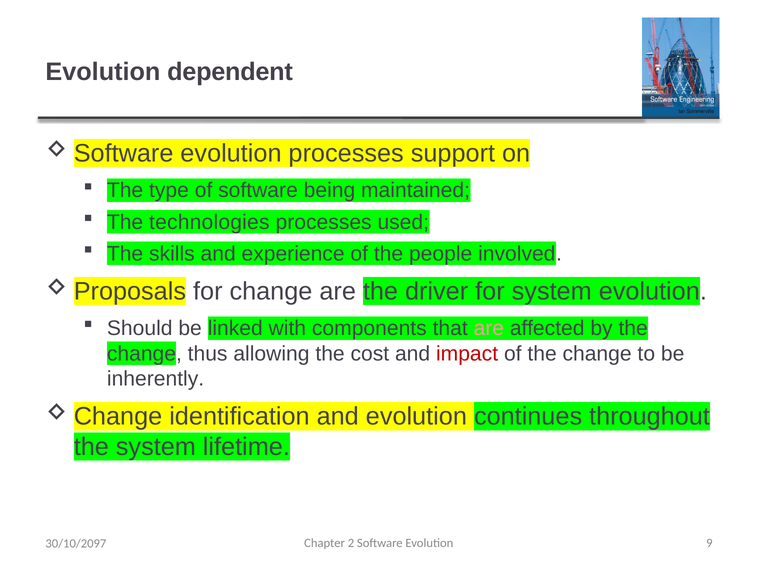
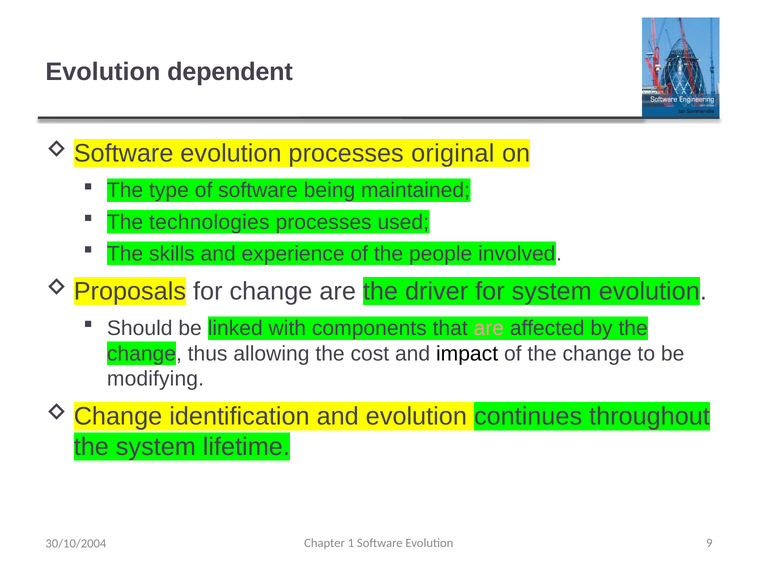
support: support -> original
impact colour: red -> black
inherently: inherently -> modifying
2: 2 -> 1
30/10/2097: 30/10/2097 -> 30/10/2004
